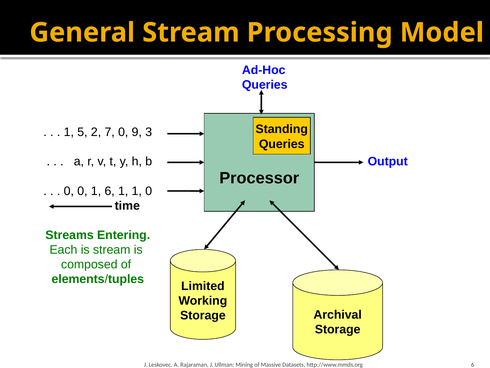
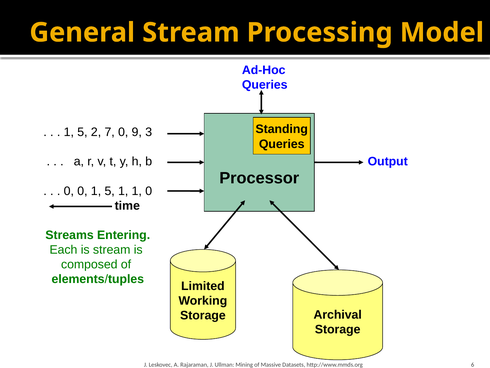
0 1 6: 6 -> 5
